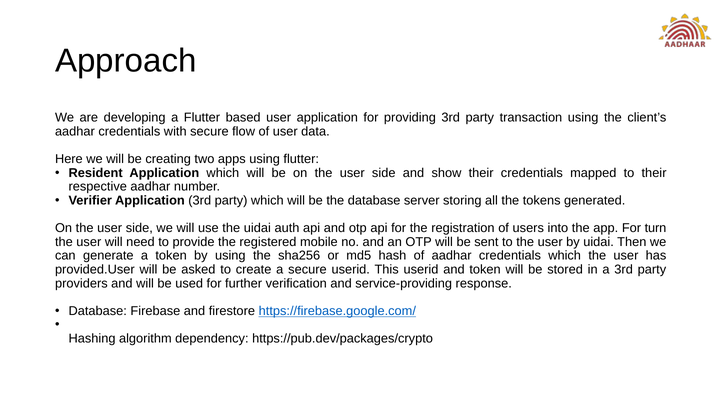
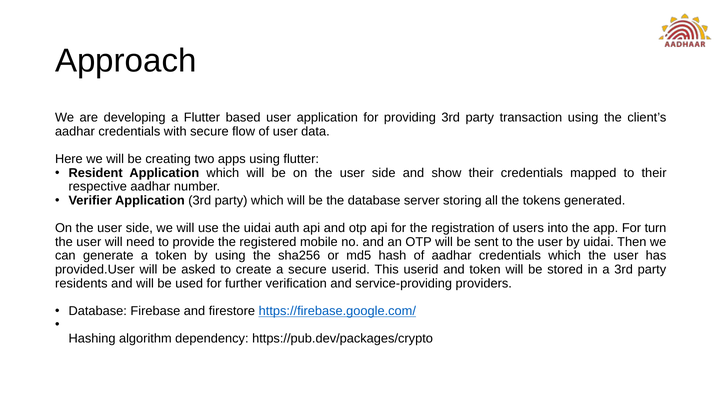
providers: providers -> residents
response: response -> providers
